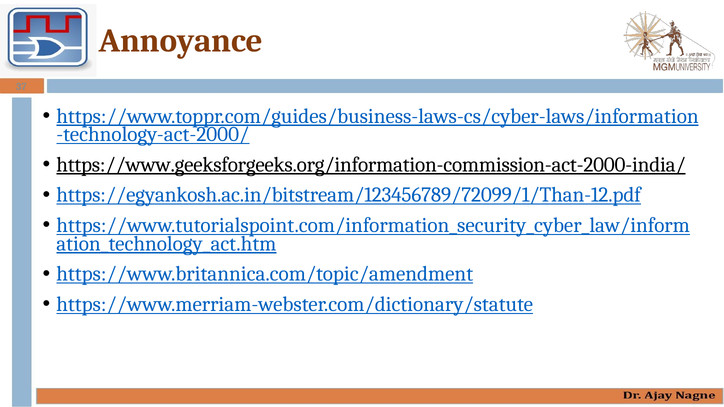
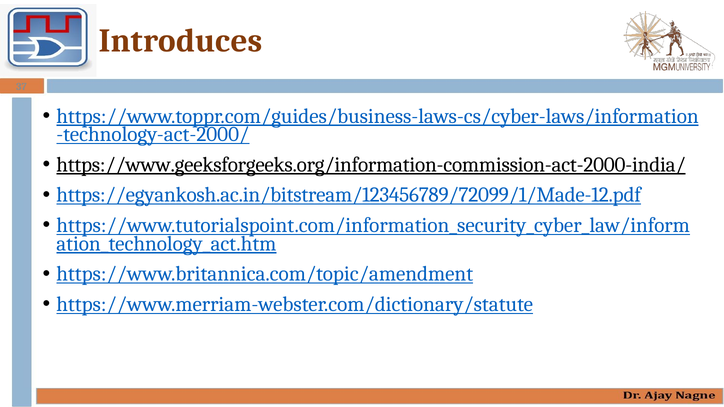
Annoyance: Annoyance -> Introduces
https://egyankosh.ac.in/bitstream/123456789/72099/1/Than-12.pdf: https://egyankosh.ac.in/bitstream/123456789/72099/1/Than-12.pdf -> https://egyankosh.ac.in/bitstream/123456789/72099/1/Made-12.pdf
